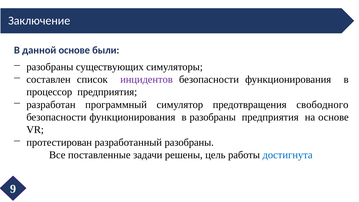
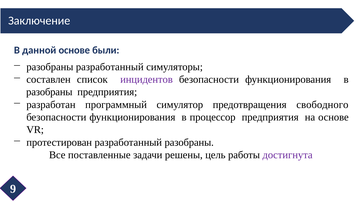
разобраны существующих: существующих -> разработанный
процессор at (49, 92): процессор -> разобраны
в разобраны: разобраны -> процессор
достигнута colour: blue -> purple
